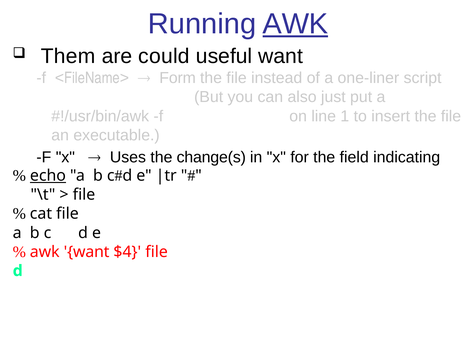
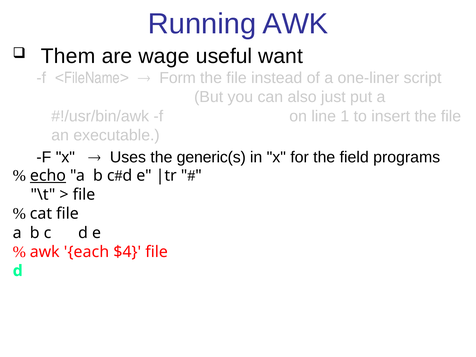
AWK at (295, 24) underline: present -> none
could: could -> wage
change(s: change(s -> generic(s
indicating: indicating -> programs
awk want: want -> each
